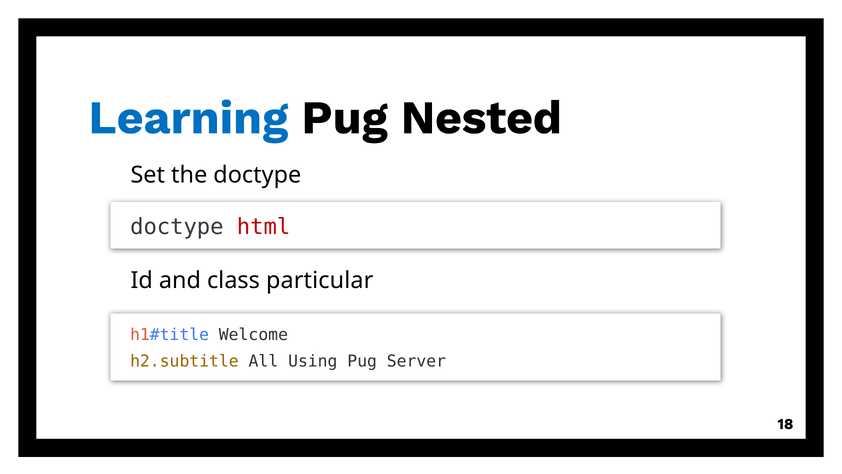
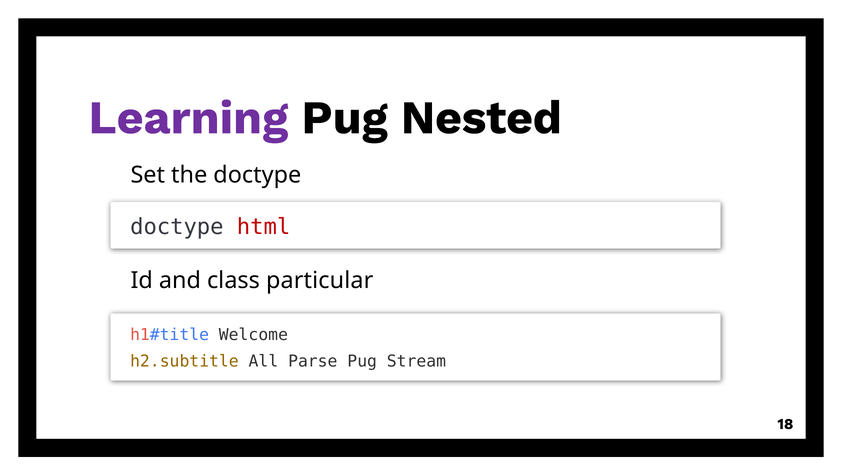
Learning colour: blue -> purple
Using: Using -> Parse
Server: Server -> Stream
